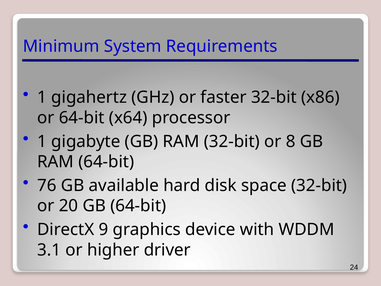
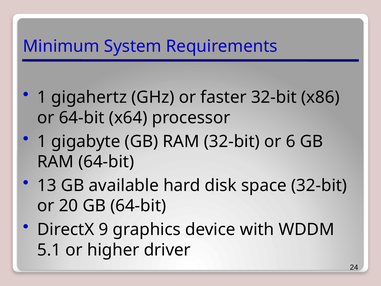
8: 8 -> 6
76: 76 -> 13
3.1: 3.1 -> 5.1
